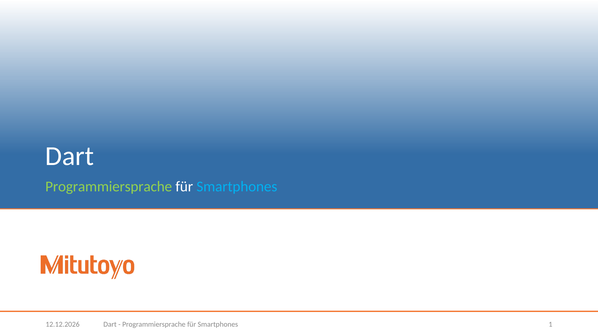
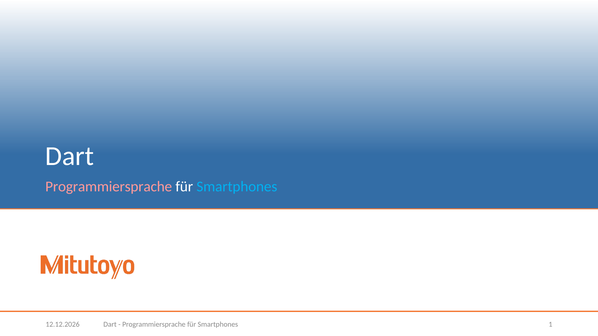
Programmiersprache at (109, 187) colour: light green -> pink
